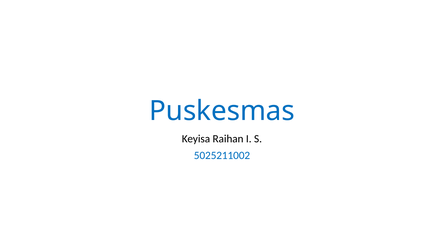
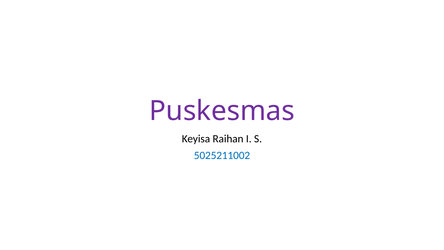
Puskesmas colour: blue -> purple
